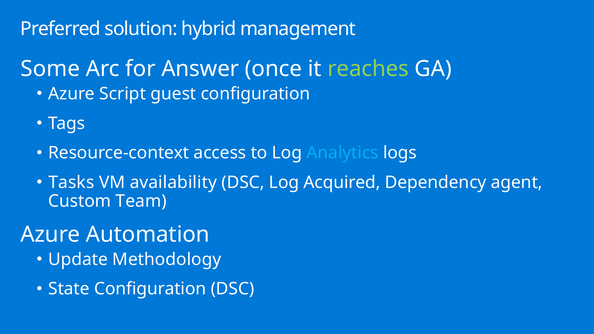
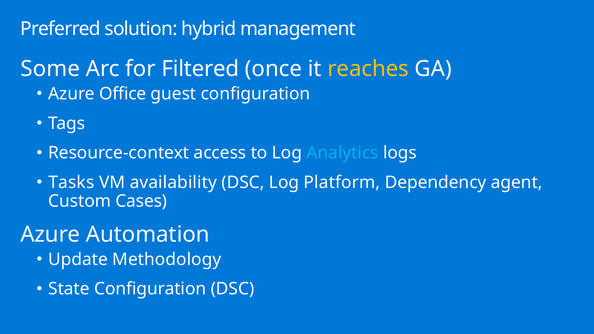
Answer: Answer -> Filtered
reaches colour: light green -> yellow
Script: Script -> Office
Acquired: Acquired -> Platform
Team: Team -> Cases
